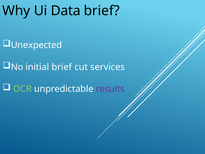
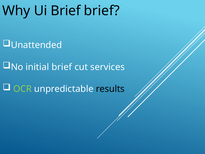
Ui Data: Data -> Brief
Unexpected: Unexpected -> Unattended
results colour: purple -> black
